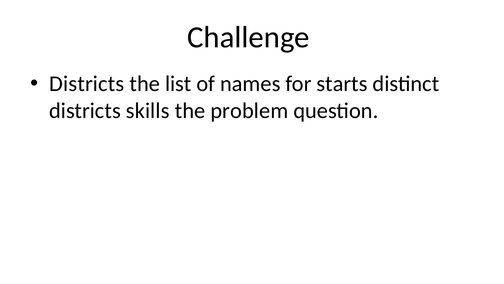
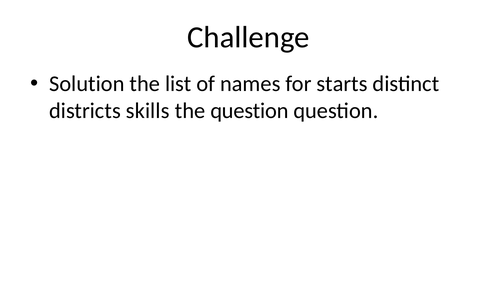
Districts at (87, 84): Districts -> Solution
the problem: problem -> question
